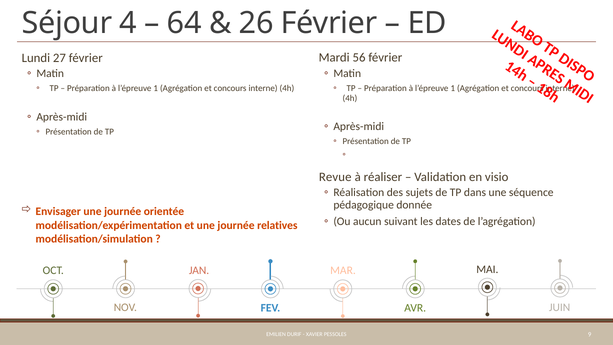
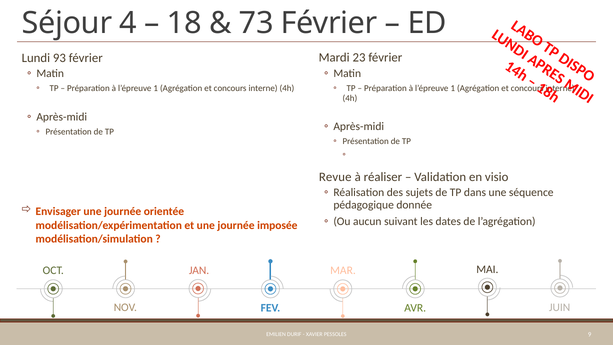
64: 64 -> 18
26: 26 -> 73
56: 56 -> 23
27: 27 -> 93
relatives: relatives -> imposée
